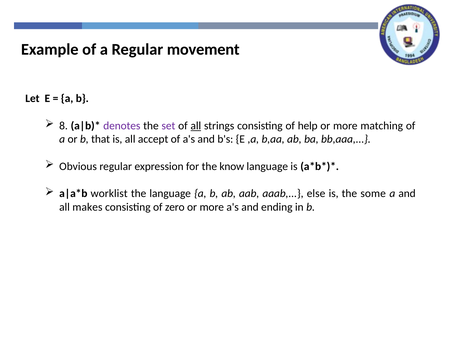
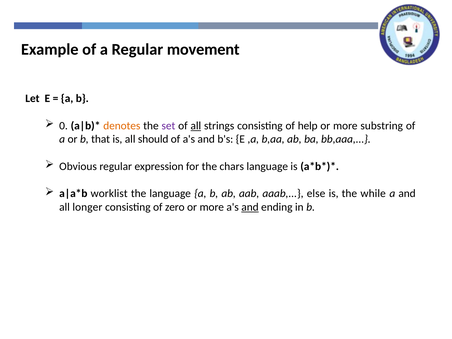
8: 8 -> 0
denotes colour: purple -> orange
matching: matching -> substring
accept: accept -> should
know: know -> chars
some: some -> while
makes: makes -> longer
and at (250, 207) underline: none -> present
